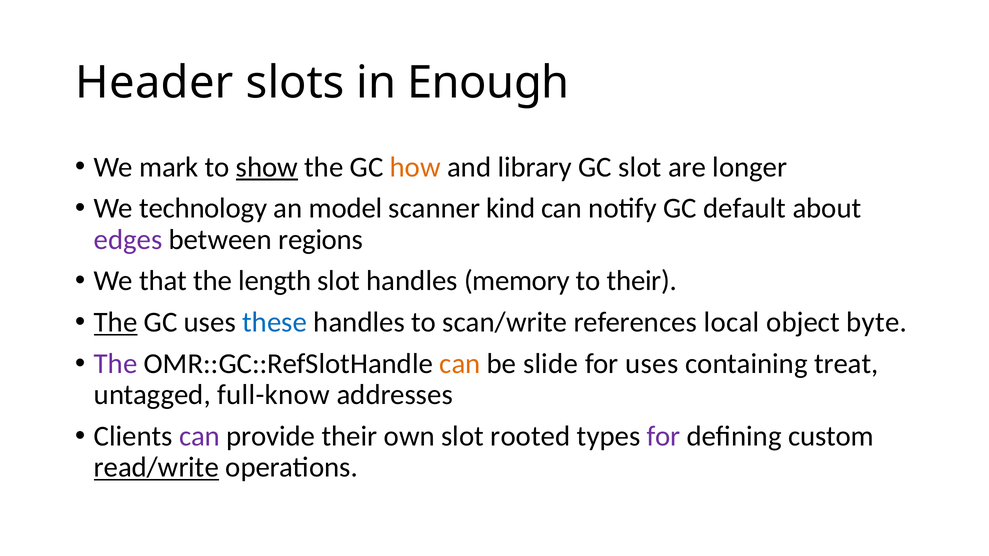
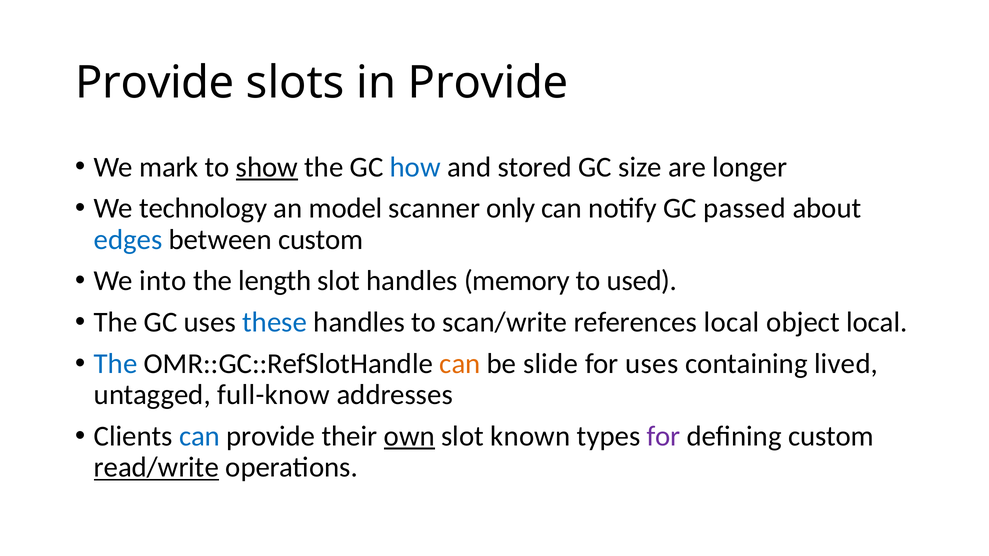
Header at (155, 83): Header -> Provide
in Enough: Enough -> Provide
how colour: orange -> blue
library: library -> stored
GC slot: slot -> size
kind: kind -> only
default: default -> passed
edges colour: purple -> blue
between regions: regions -> custom
that: that -> into
to their: their -> used
The at (116, 322) underline: present -> none
object byte: byte -> local
The at (116, 364) colour: purple -> blue
treat: treat -> lived
can at (200, 436) colour: purple -> blue
own underline: none -> present
rooted: rooted -> known
